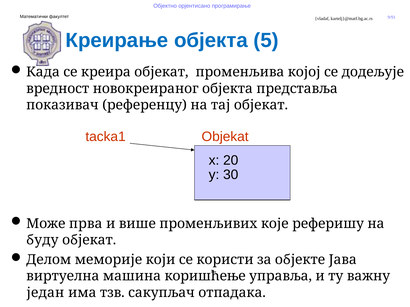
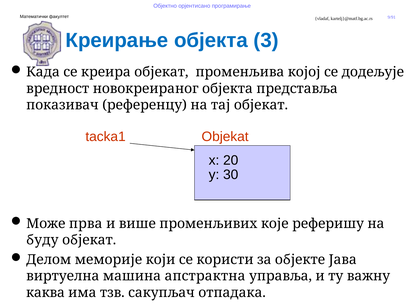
5: 5 -> 3
коришћење: коришћење -> апстрактна
један: један -> каква
